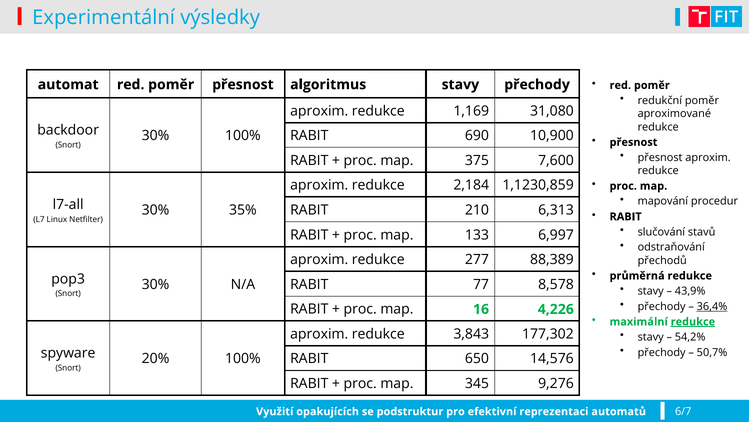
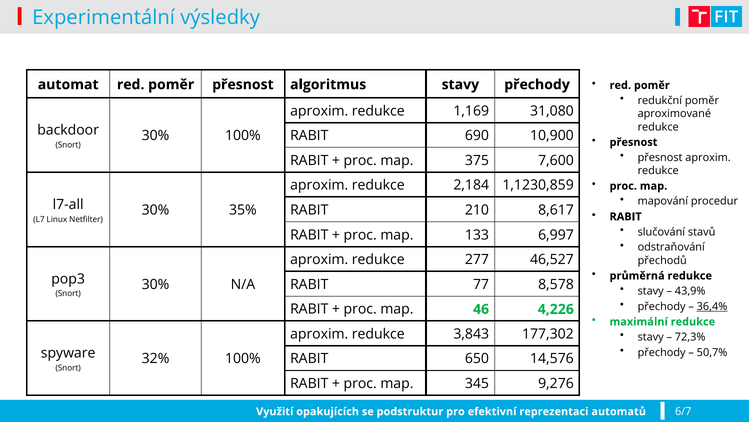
6,313: 6,313 -> 8,617
88,389: 88,389 -> 46,527
16: 16 -> 46
redukce at (693, 321) underline: present -> none
54,2%: 54,2% -> 72,3%
20%: 20% -> 32%
